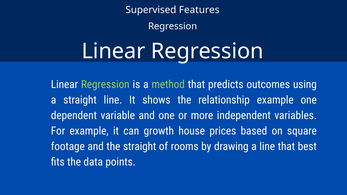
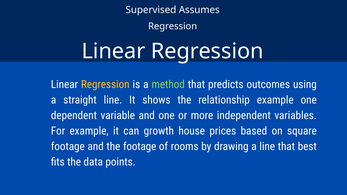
Features: Features -> Assumes
Regression at (105, 85) colour: light green -> yellow
the straight: straight -> footage
